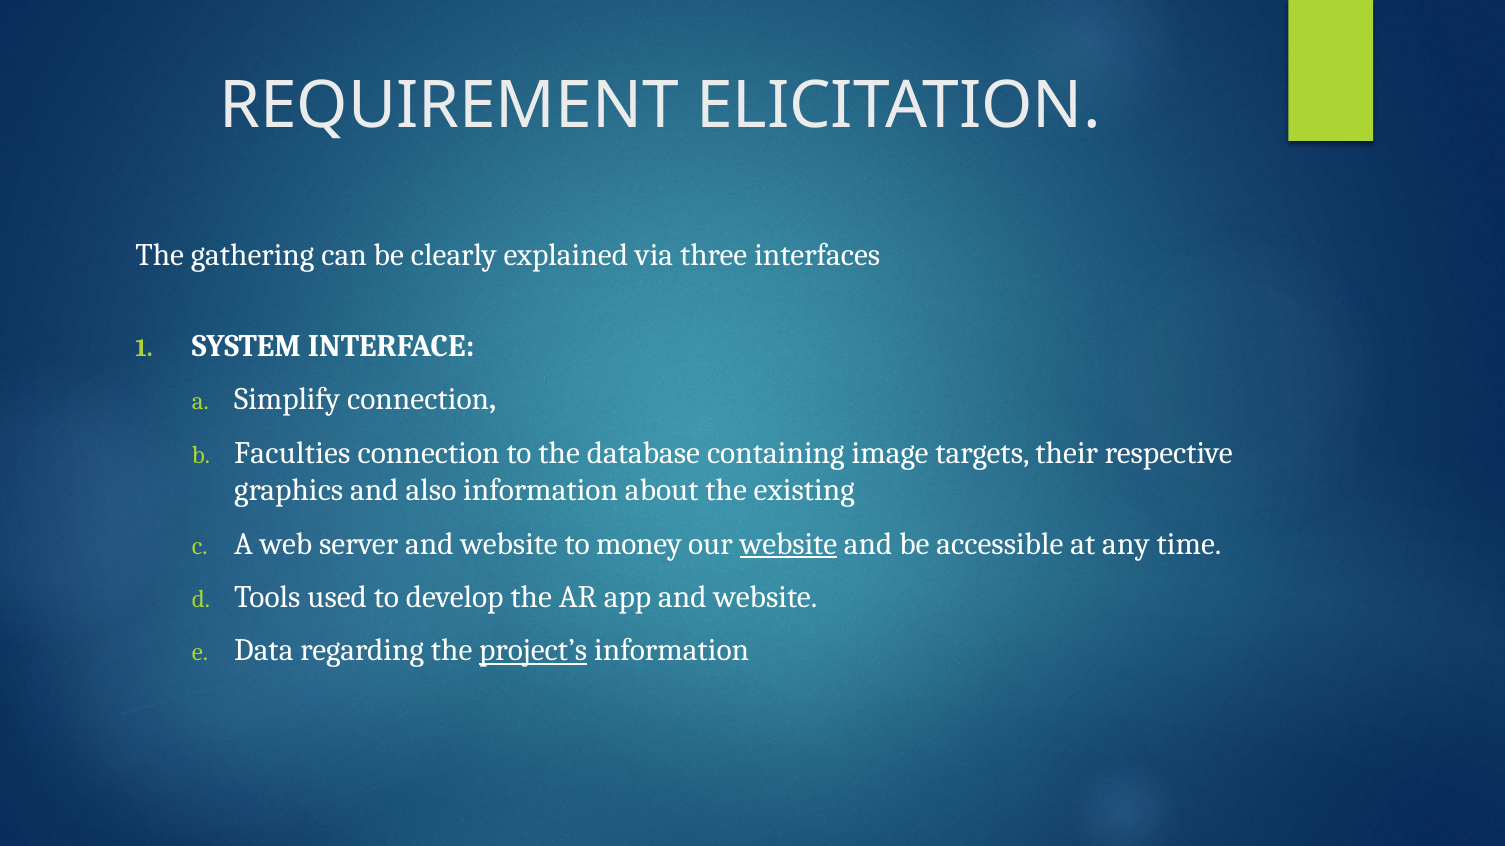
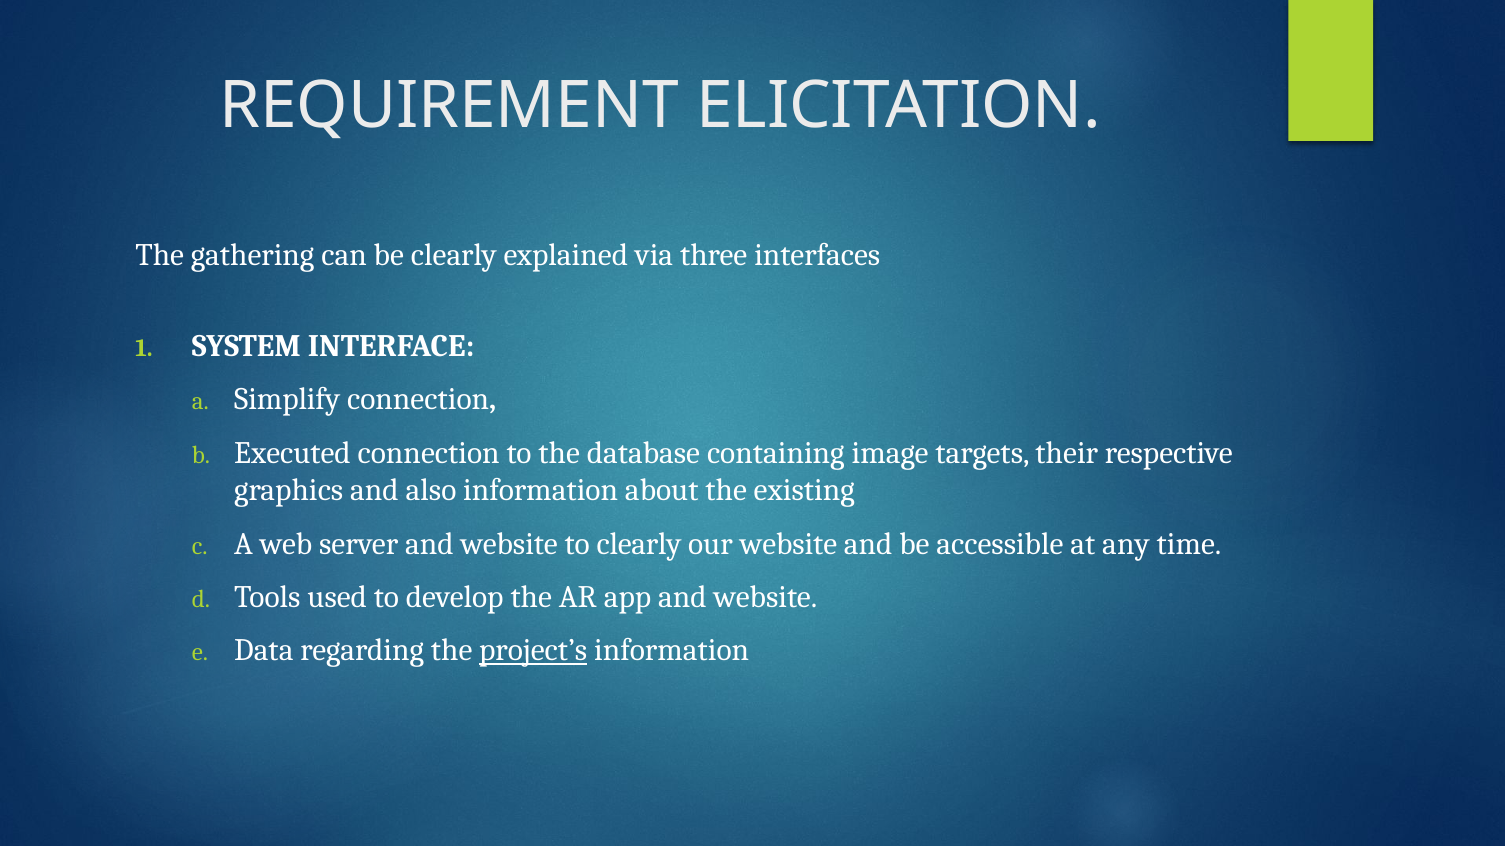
Faculties: Faculties -> Executed
to money: money -> clearly
website at (788, 544) underline: present -> none
